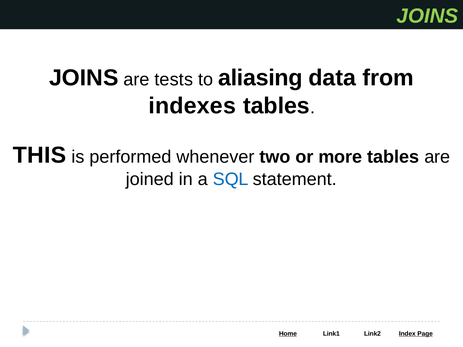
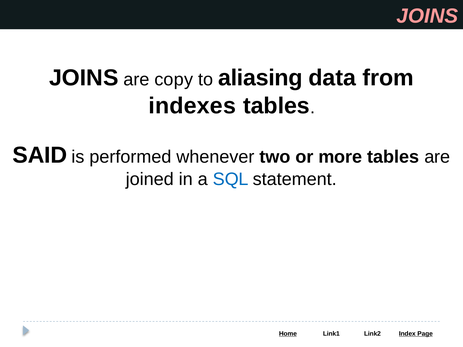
JOINS at (427, 16) colour: light green -> pink
tests: tests -> copy
THIS: THIS -> SAID
